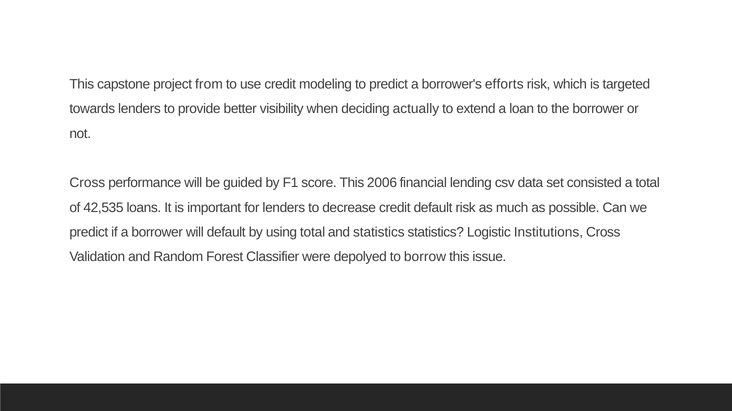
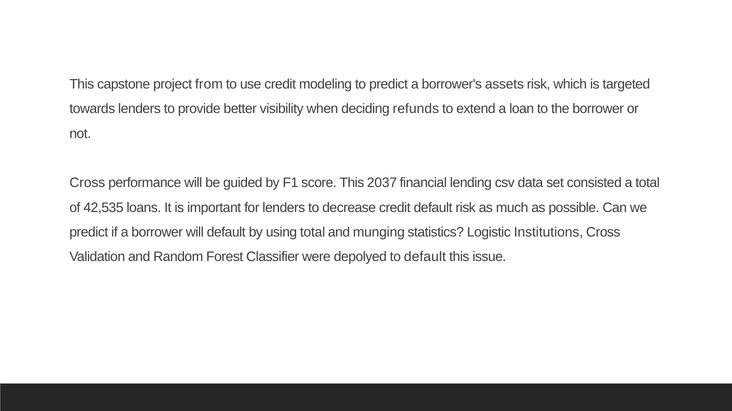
efforts: efforts -> assets
actually: actually -> refunds
2006: 2006 -> 2037
and statistics: statistics -> munging
to borrow: borrow -> default
